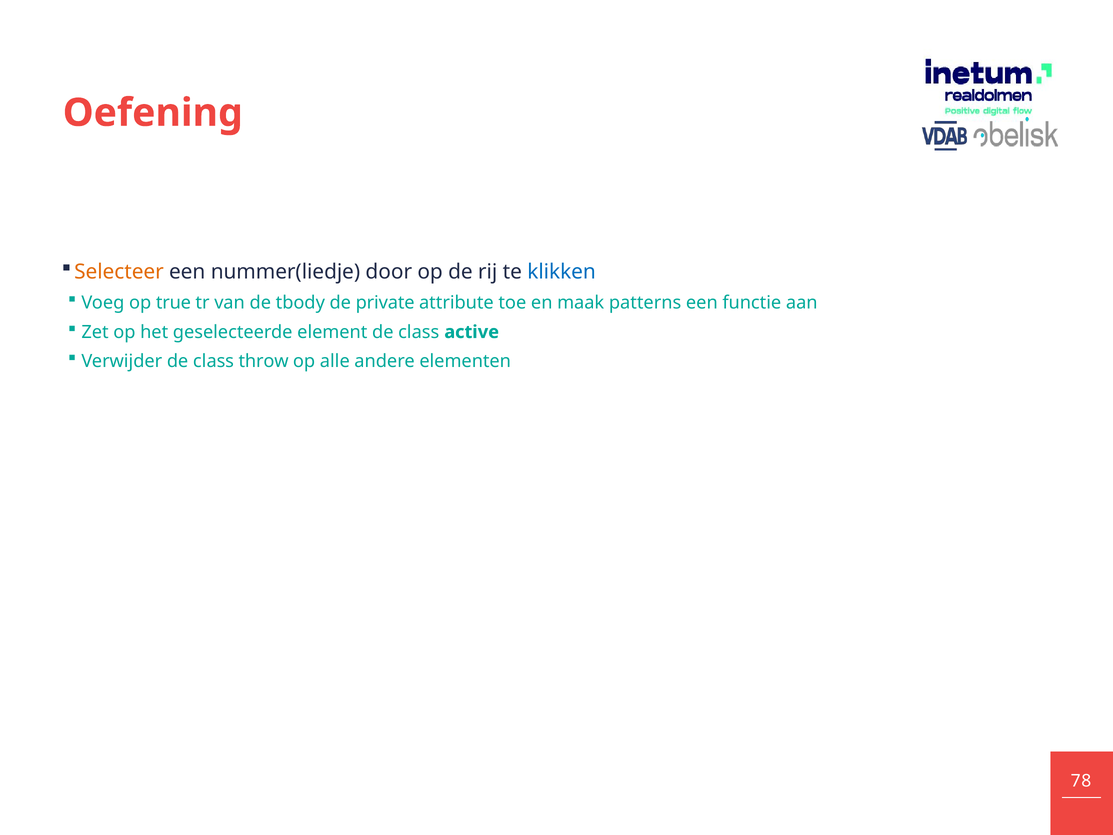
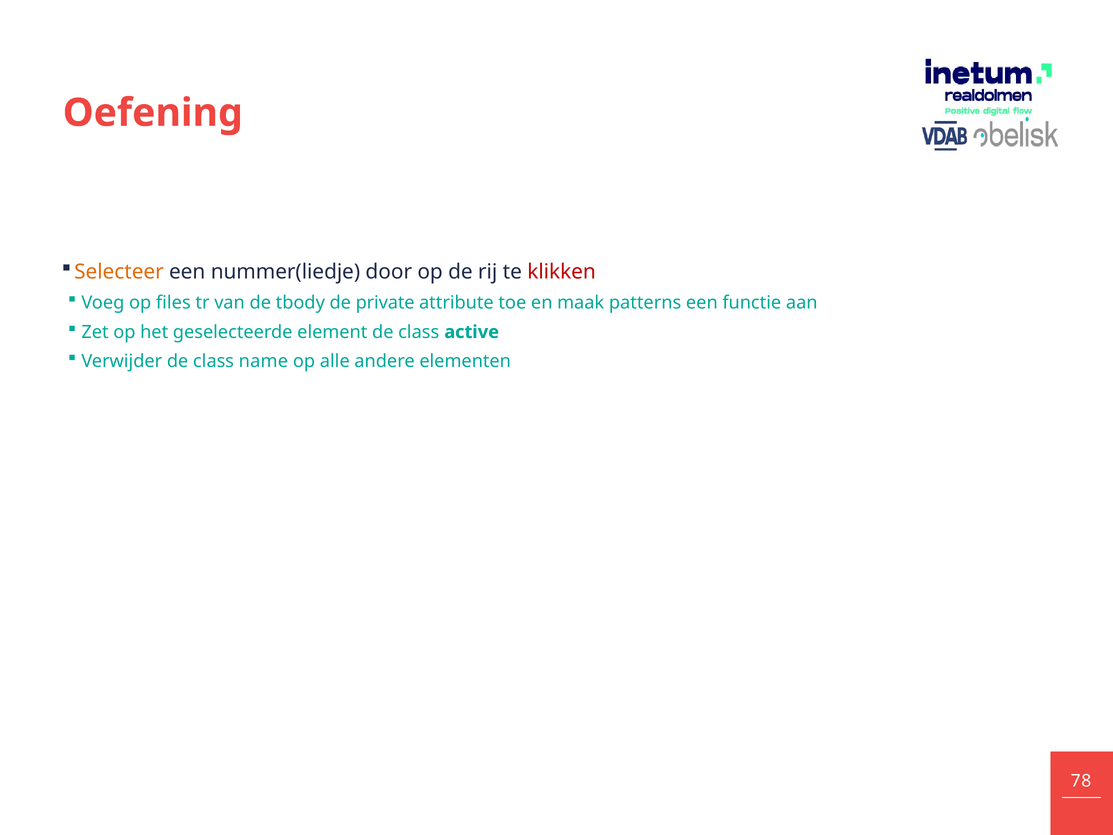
klikken colour: blue -> red
true: true -> files
throw: throw -> name
